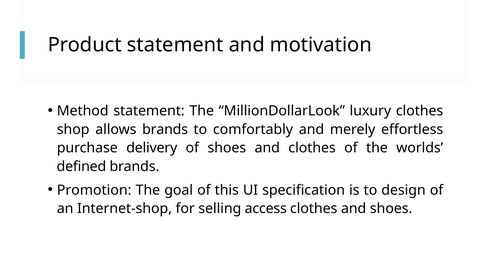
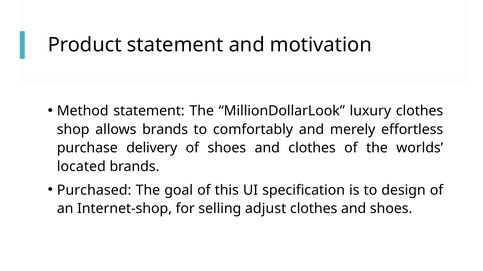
defined: defined -> located
Promotion: Promotion -> Purchased
access: access -> adjust
